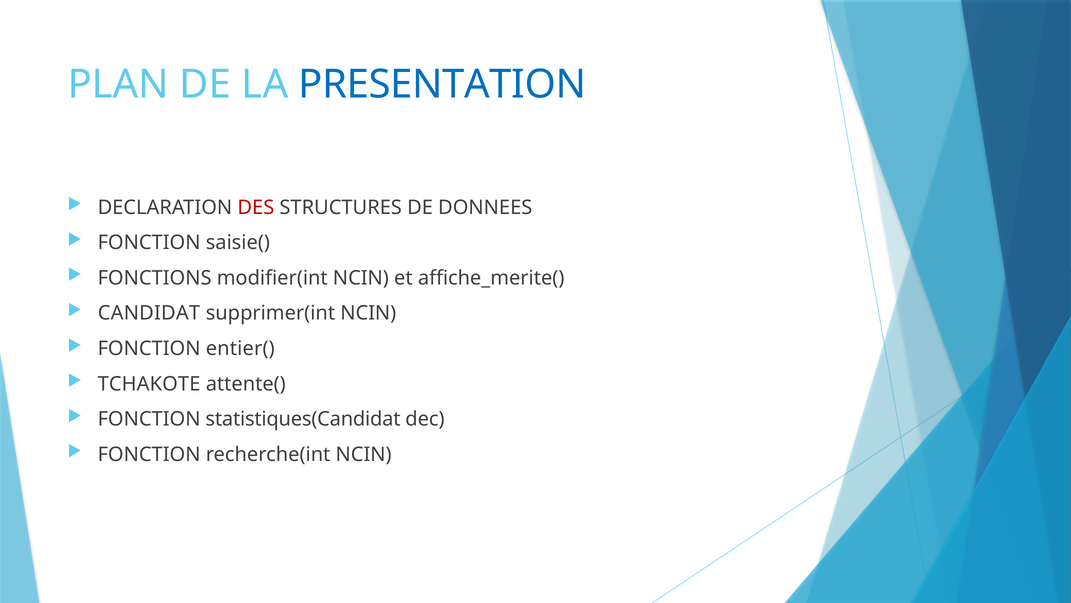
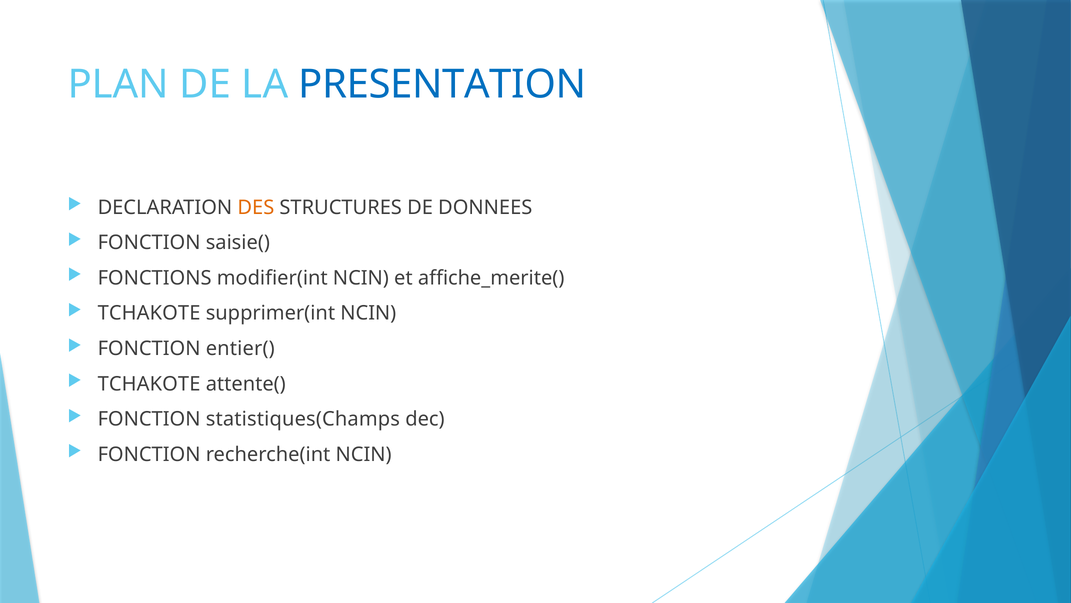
DES colour: red -> orange
CANDIDAT at (149, 313): CANDIDAT -> TCHAKOTE
statistiques(Candidat: statistiques(Candidat -> statistiques(Champs
